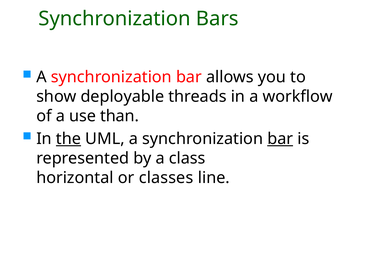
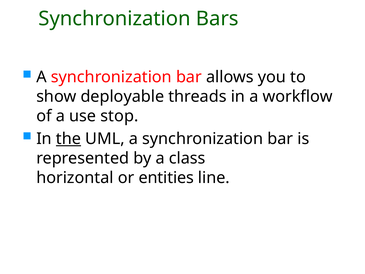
than: than -> stop
bar at (280, 139) underline: present -> none
classes: classes -> entities
